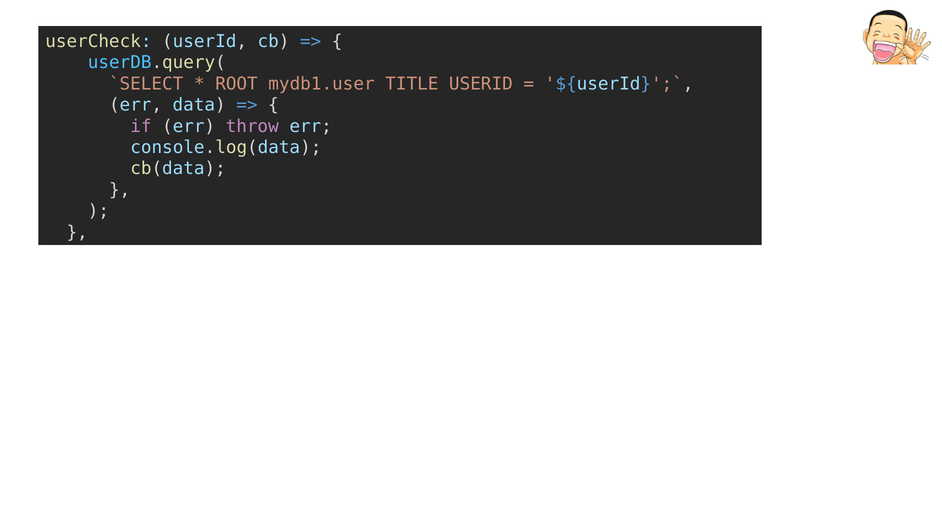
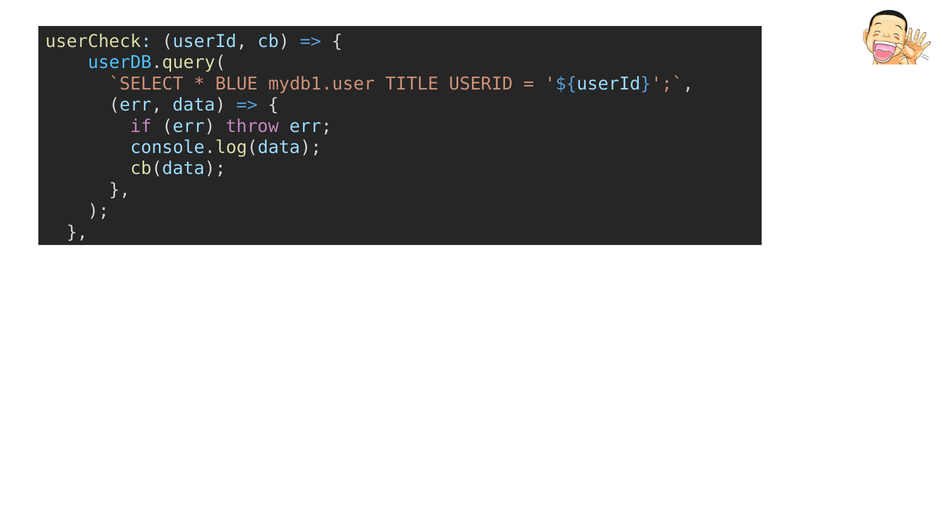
ROOT: ROOT -> BLUE
